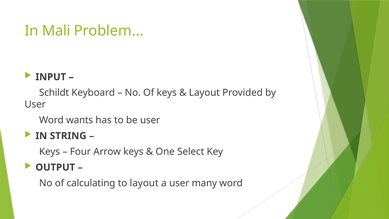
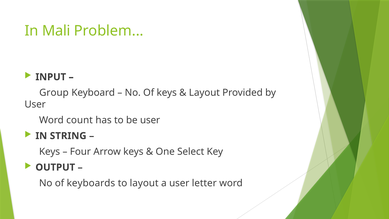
Schildt: Schildt -> Group
wants: wants -> count
calculating: calculating -> keyboards
many: many -> letter
